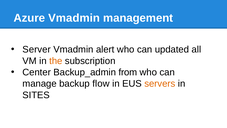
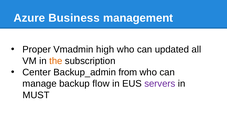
Azure Vmadmin: Vmadmin -> Business
Server: Server -> Proper
alert: alert -> high
servers colour: orange -> purple
SITES: SITES -> MUST
